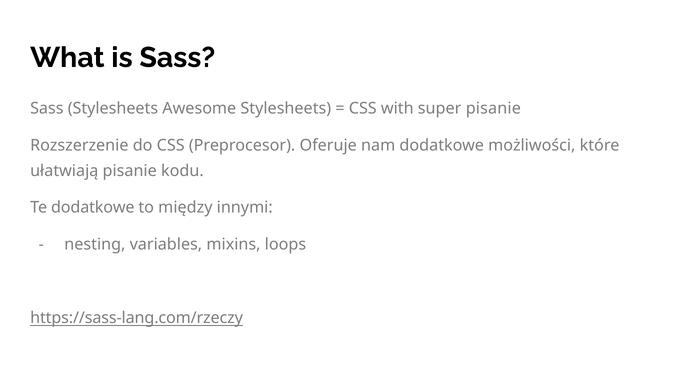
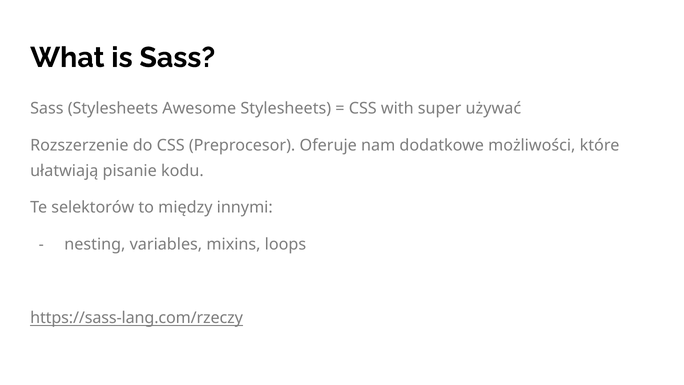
super pisanie: pisanie -> używać
Te dodatkowe: dodatkowe -> selektorów
